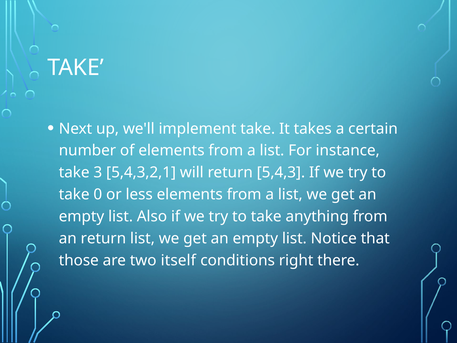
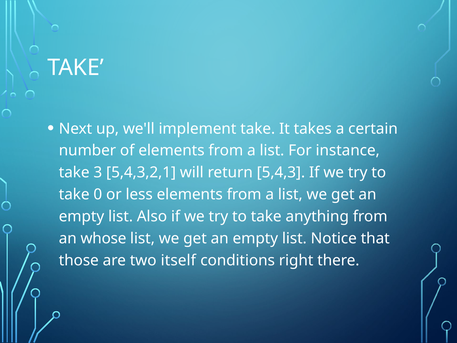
an return: return -> whose
